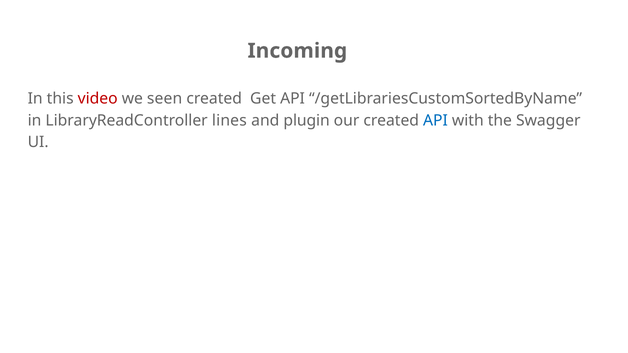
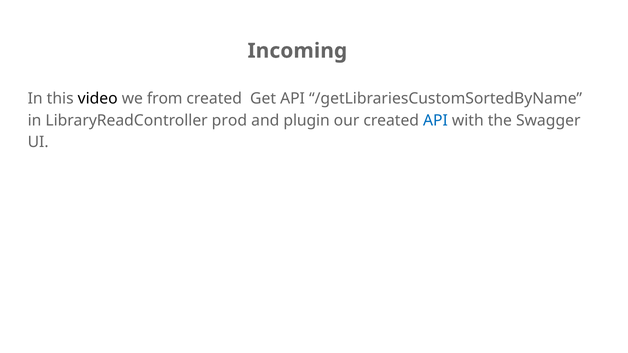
video colour: red -> black
seen: seen -> from
lines: lines -> prod
